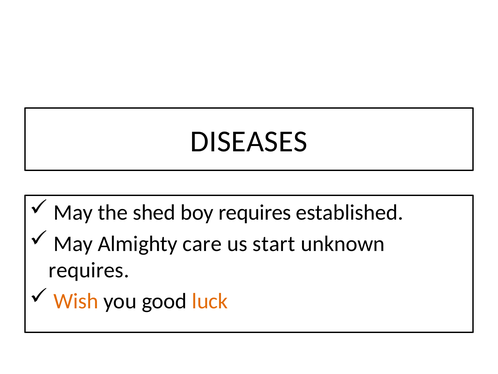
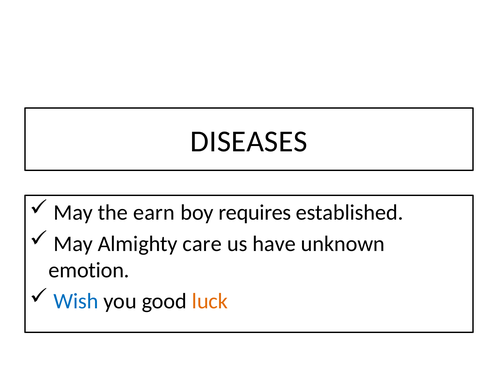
shed: shed -> earn
start: start -> have
requires at (89, 270): requires -> emotion
Wish colour: orange -> blue
